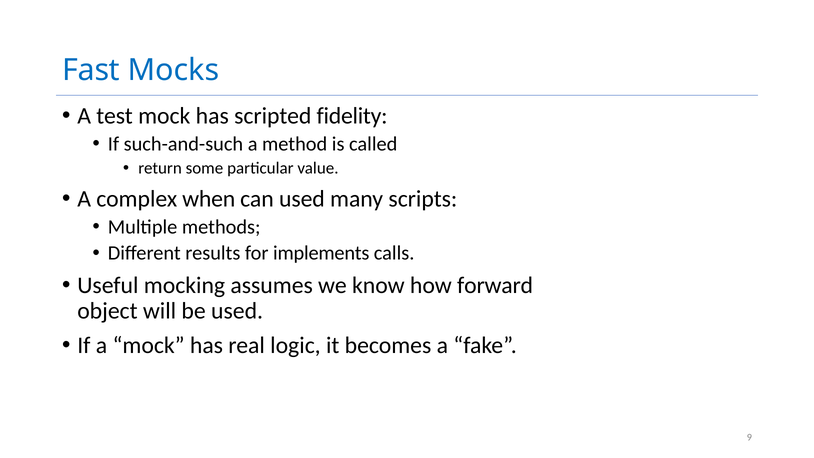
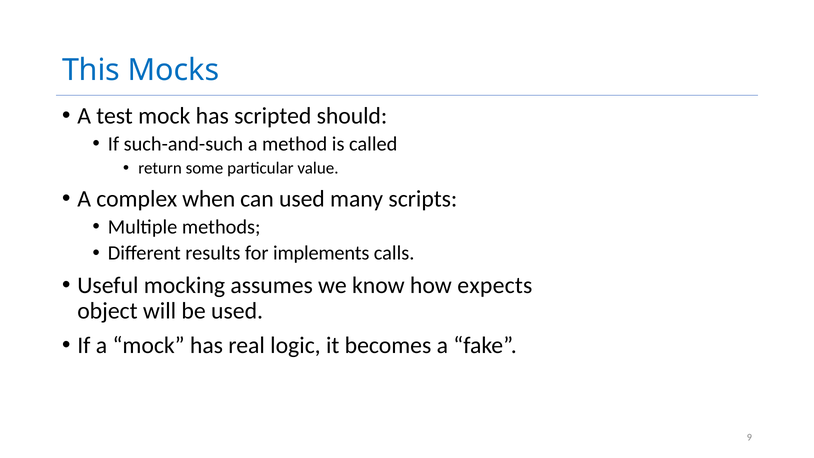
Fast: Fast -> This
fidelity: fidelity -> should
forward: forward -> expects
